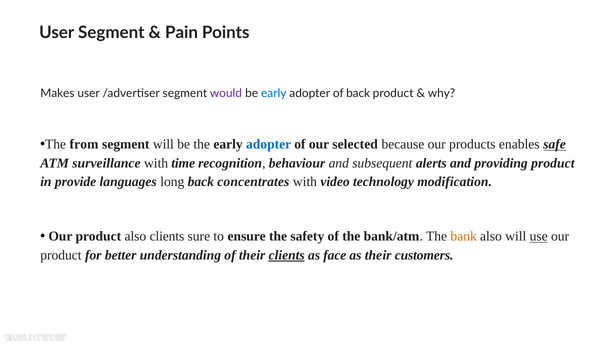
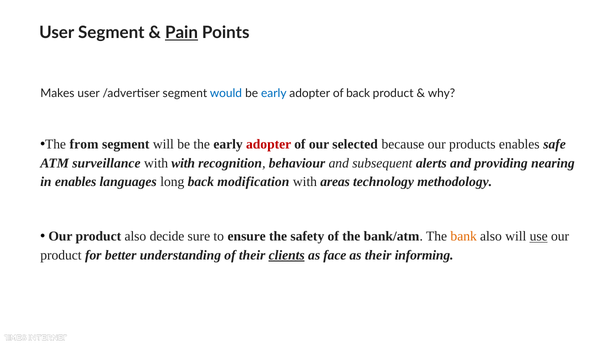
Pain underline: none -> present
would colour: purple -> blue
adopter at (269, 144) colour: blue -> red
safe underline: present -> none
with time: time -> with
providing product: product -> nearing
in provide: provide -> enables
concentrates: concentrates -> modification
video: video -> areas
modification: modification -> methodology
also clients: clients -> decide
customers: customers -> informing
